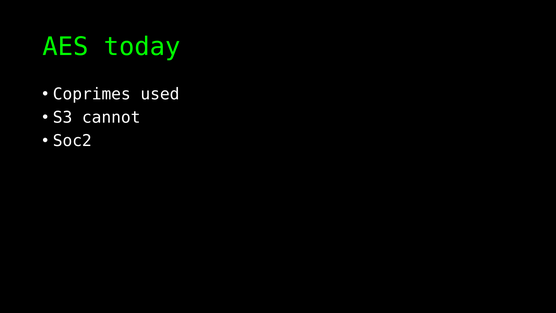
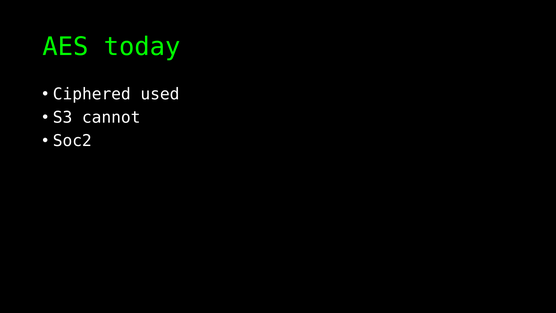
Coprimes: Coprimes -> Ciphered
